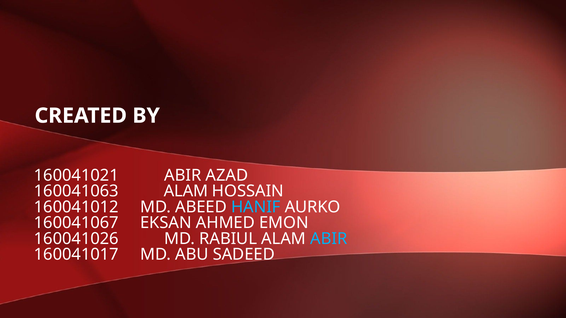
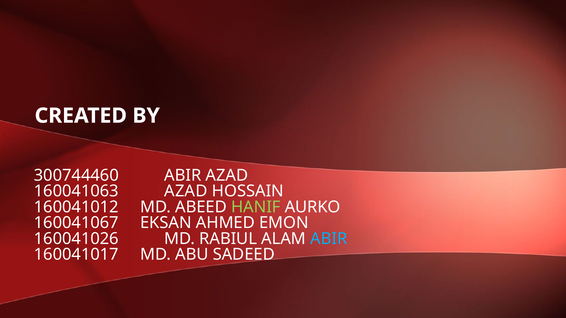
160041021: 160041021 -> 300744460
160041063 ALAM: ALAM -> AZAD
HANIF colour: light blue -> light green
